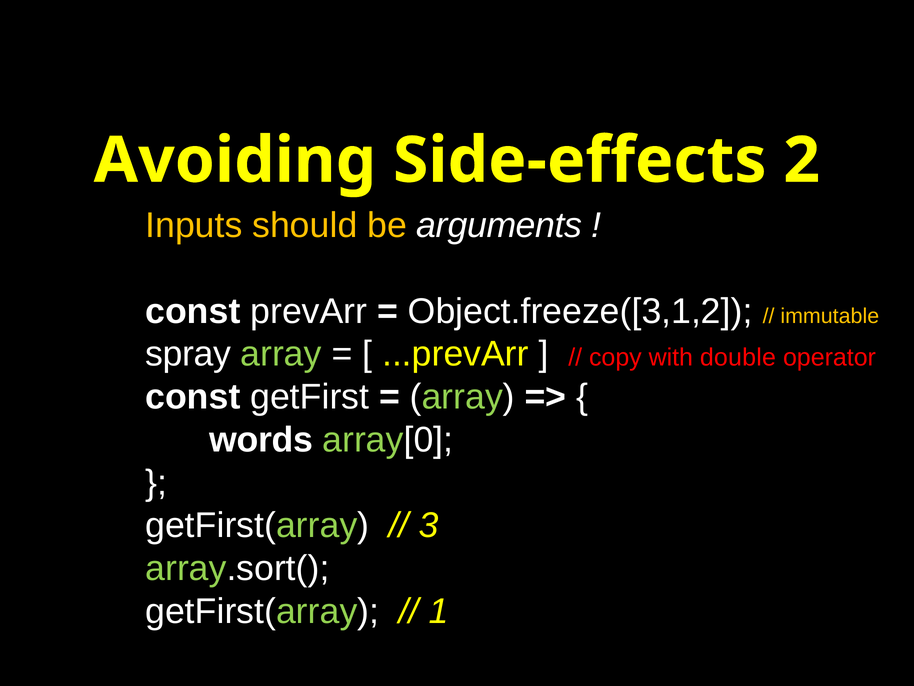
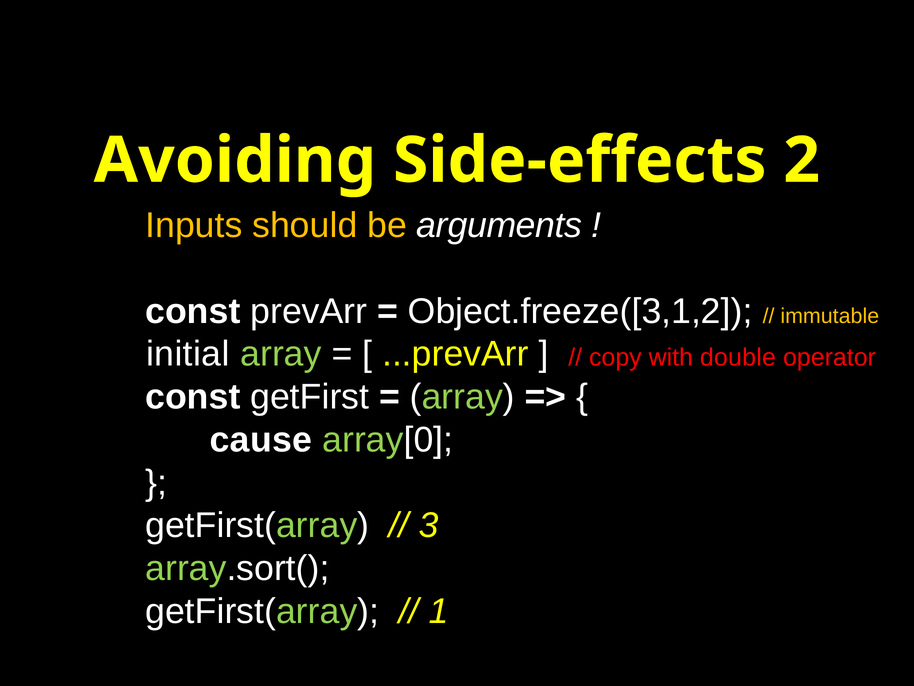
spray: spray -> initial
words: words -> cause
